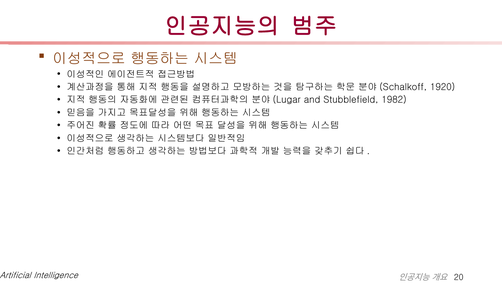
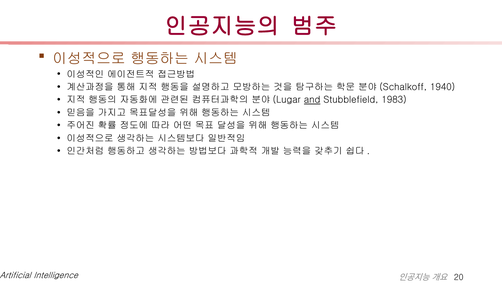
1920: 1920 -> 1940
and underline: none -> present
1982: 1982 -> 1983
